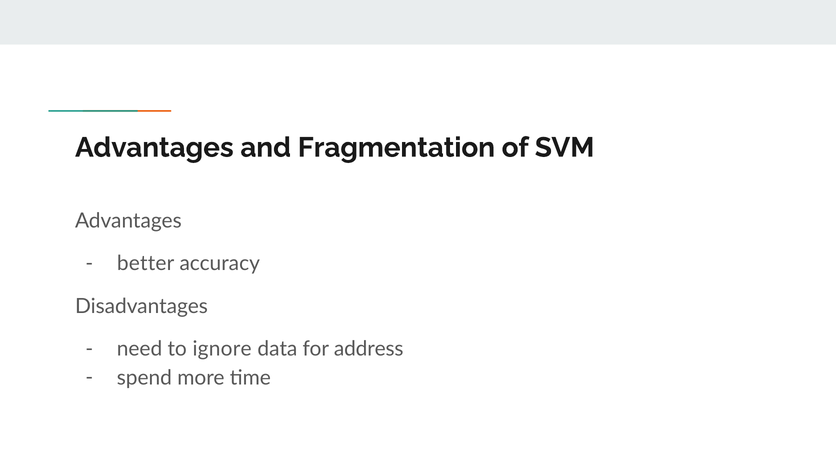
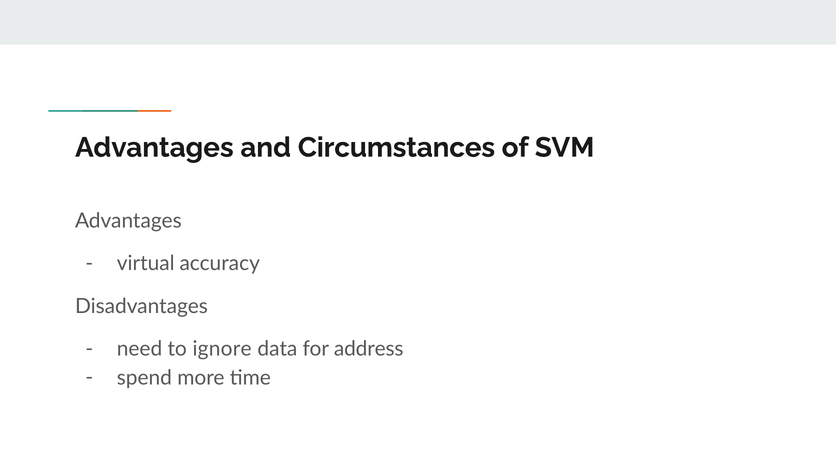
Fragmentation: Fragmentation -> Circumstances
better: better -> virtual
